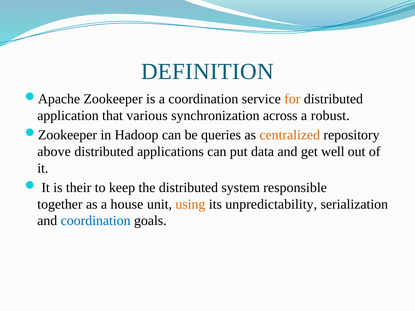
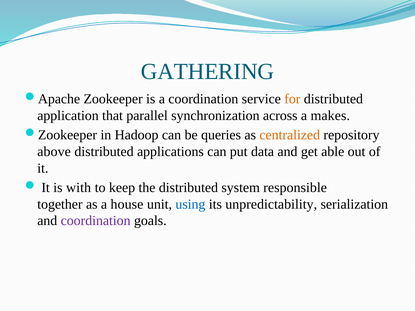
DEFINITION: DEFINITION -> GATHERING
various: various -> parallel
robust: robust -> makes
well: well -> able
their: their -> with
using colour: orange -> blue
coordination at (96, 221) colour: blue -> purple
